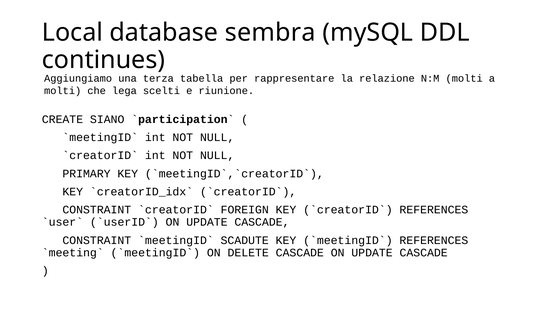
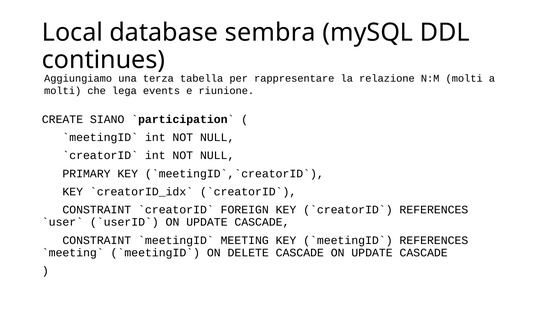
scelti: scelti -> events
SCADUTE: SCADUTE -> MEETING
